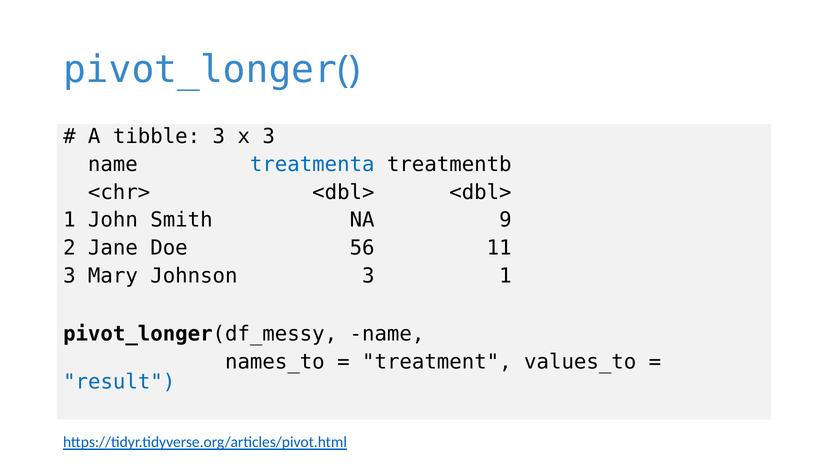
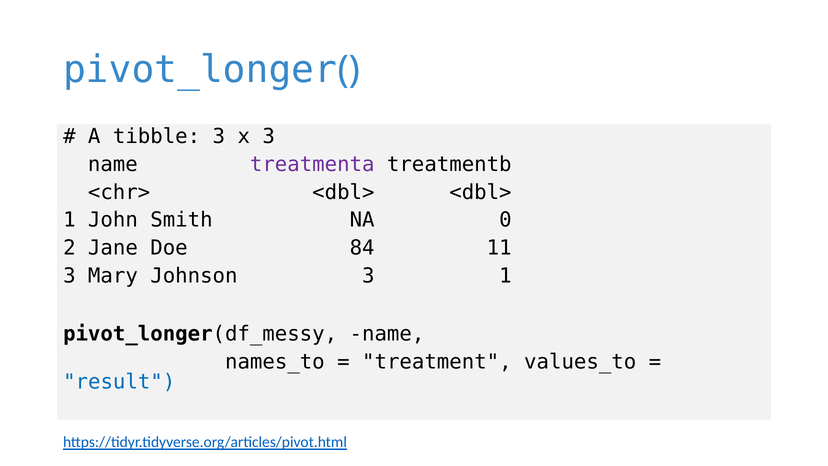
treatmenta colour: blue -> purple
9: 9 -> 0
56: 56 -> 84
